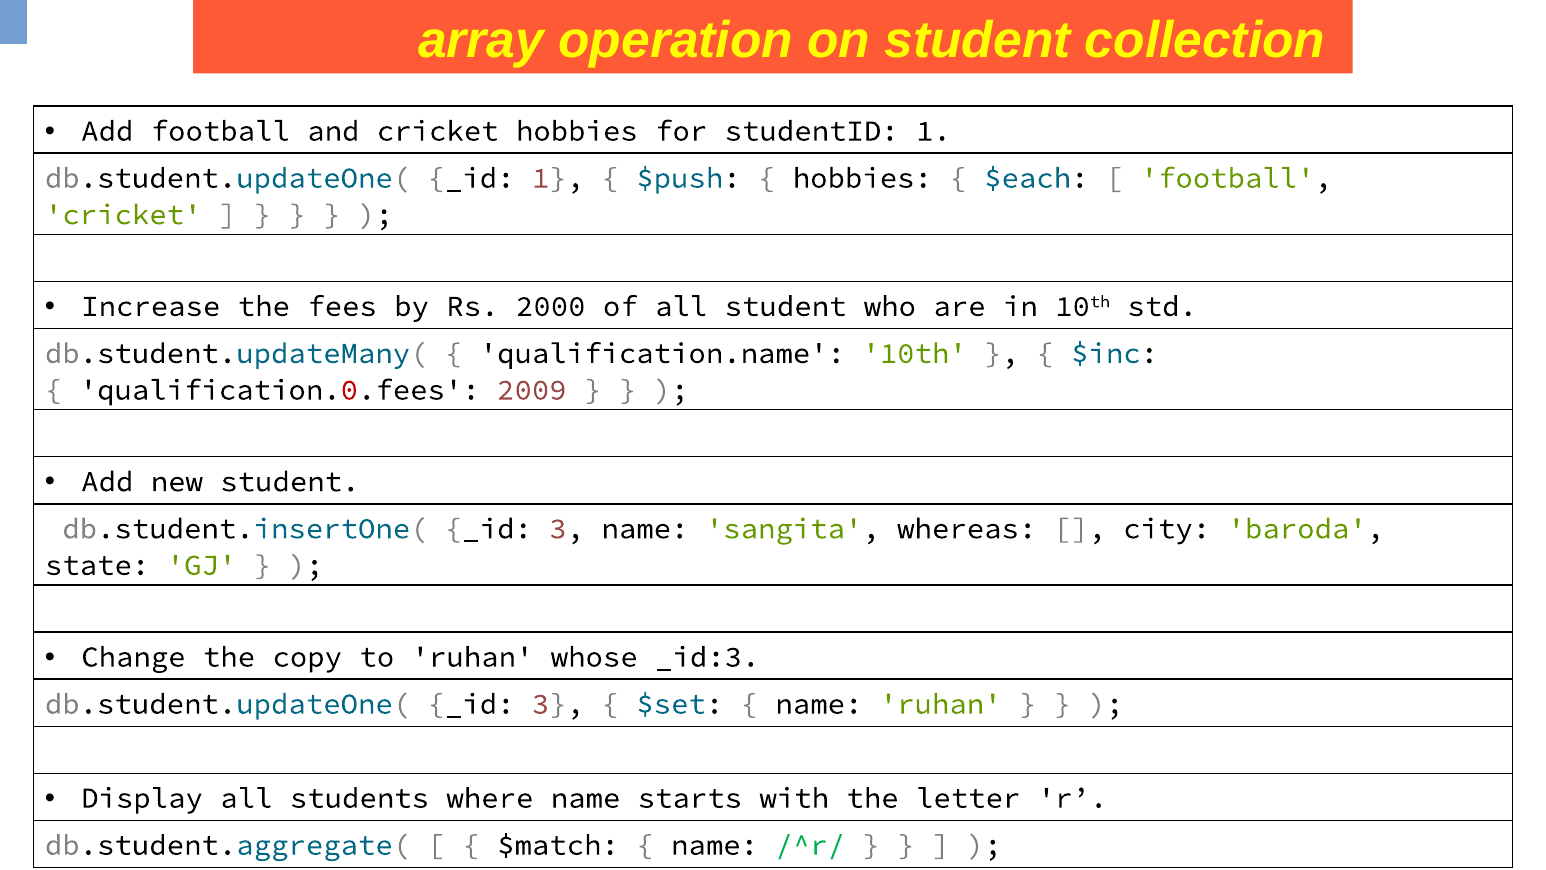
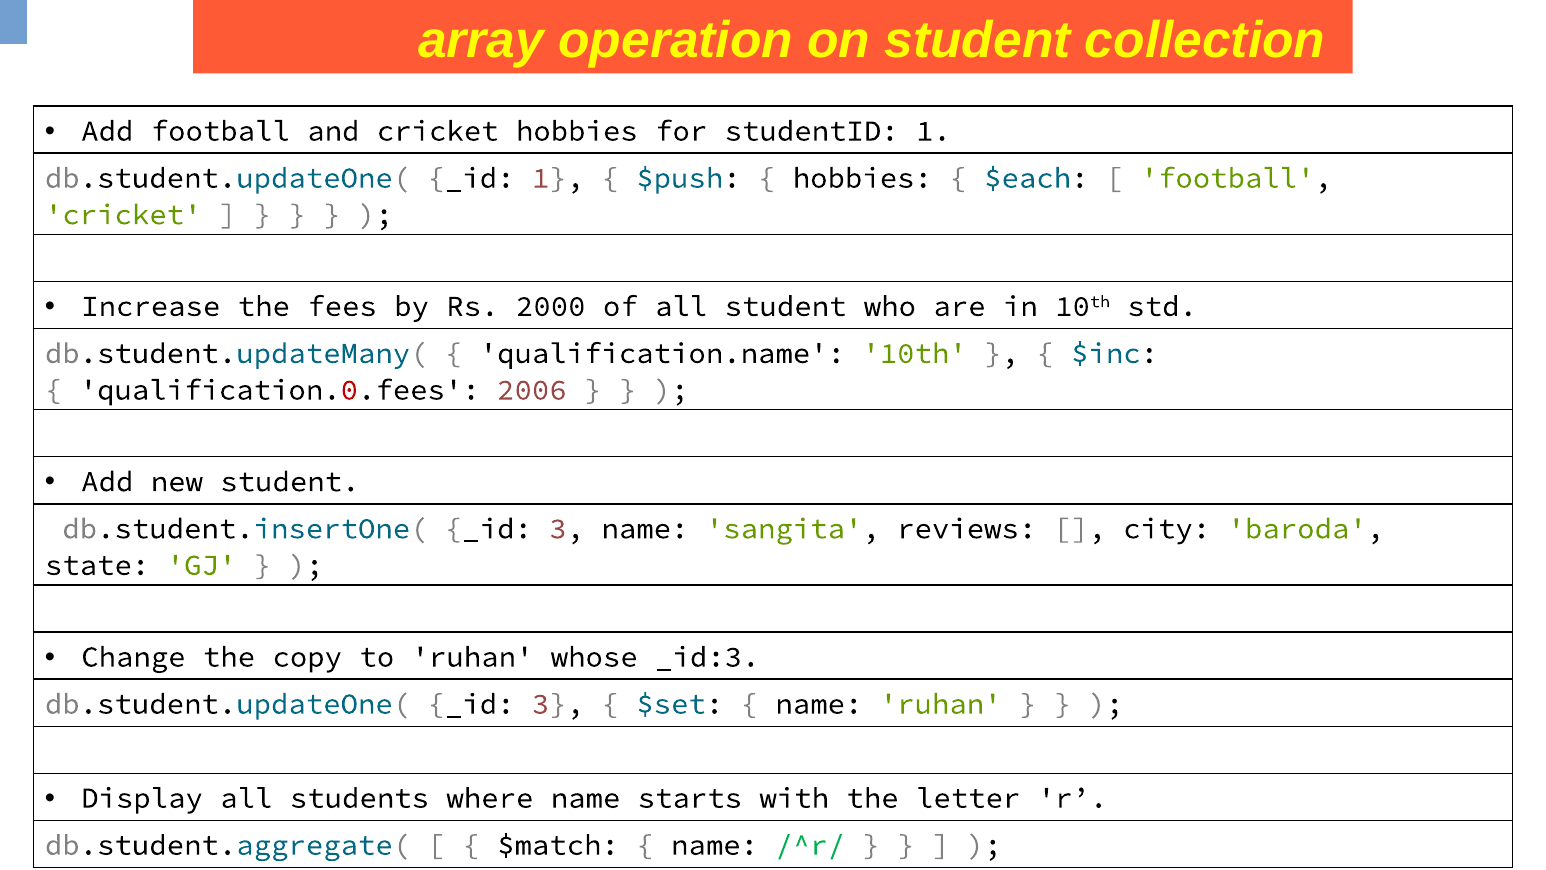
2009: 2009 -> 2006
whereas: whereas -> reviews
